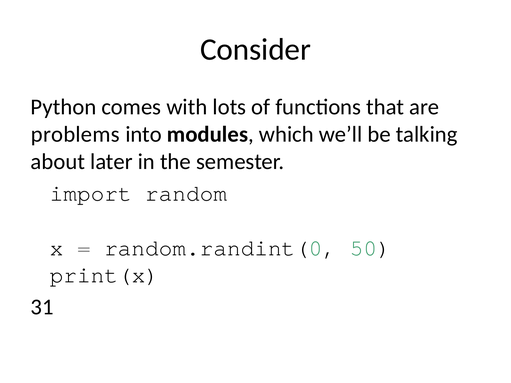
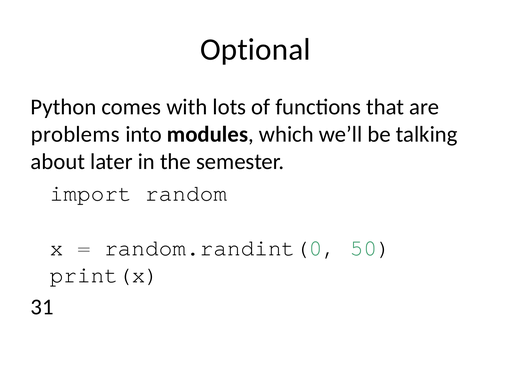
Consider: Consider -> Optional
